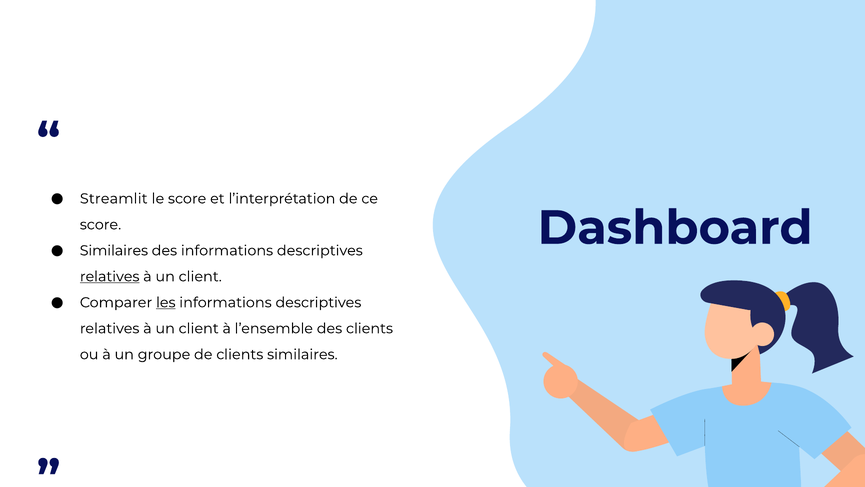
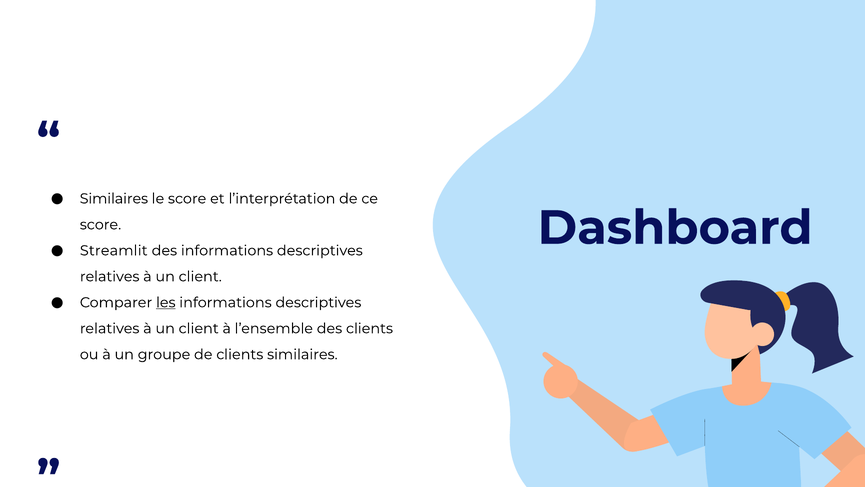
Streamlit at (114, 198): Streamlit -> Similaires
Similaires at (114, 250): Similaires -> Streamlit
relatives at (110, 276) underline: present -> none
